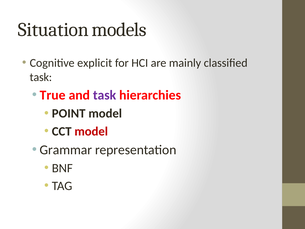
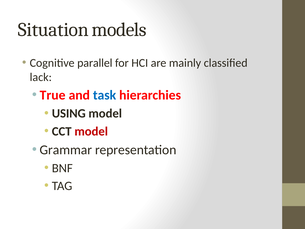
explicit: explicit -> parallel
task at (41, 77): task -> lack
task at (105, 95) colour: purple -> blue
POINT: POINT -> USING
